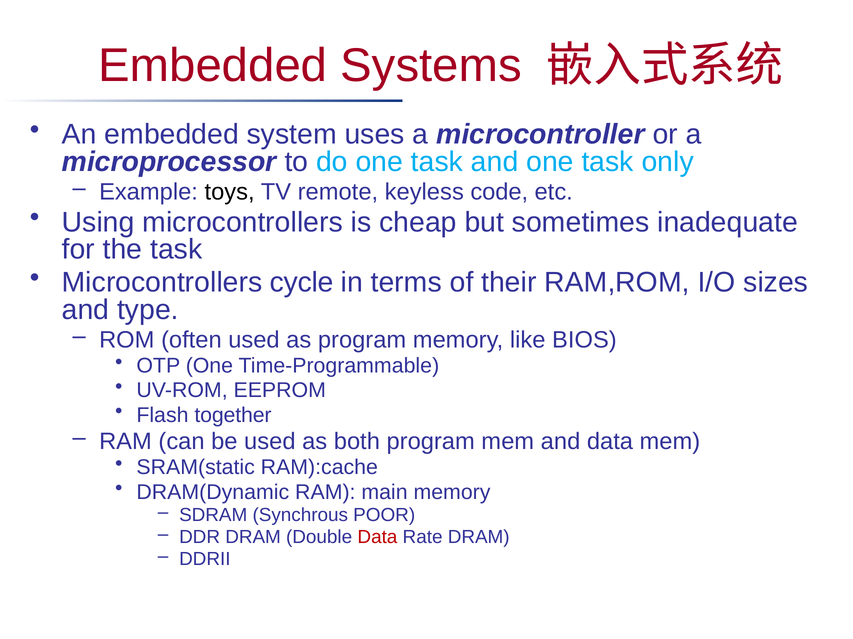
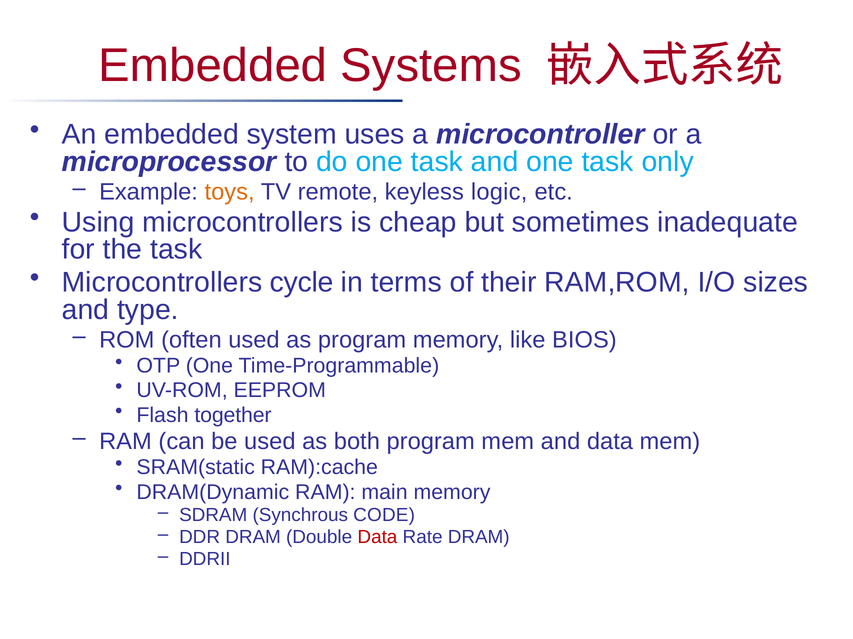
toys colour: black -> orange
code: code -> logic
POOR: POOR -> CODE
